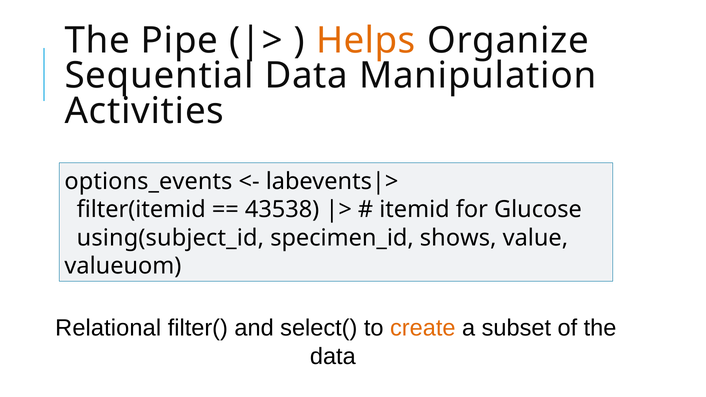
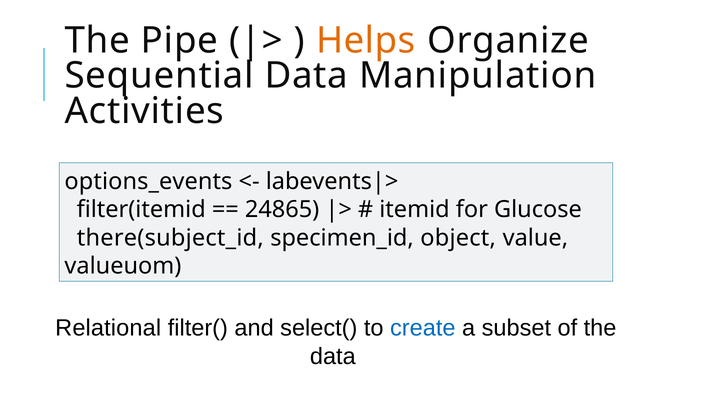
43538: 43538 -> 24865
using(subject_id: using(subject_id -> there(subject_id
shows: shows -> object
create colour: orange -> blue
